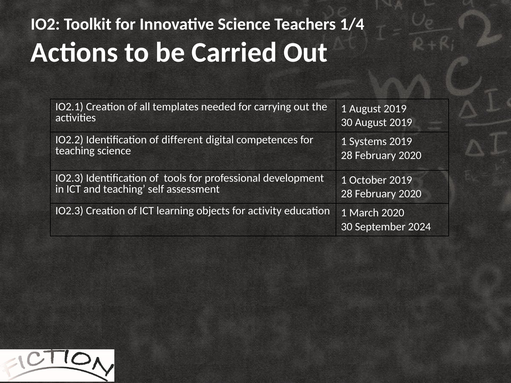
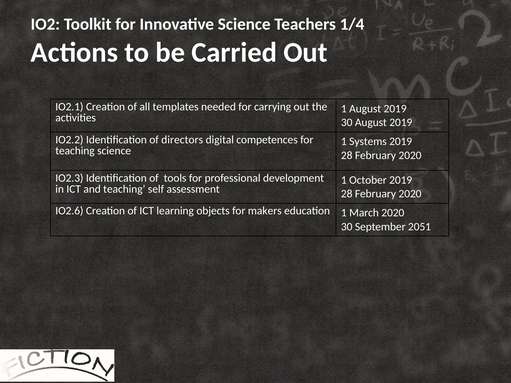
different: different -> directors
IO2.3 at (69, 211): IO2.3 -> IO2.6
activity: activity -> makers
2024: 2024 -> 2051
